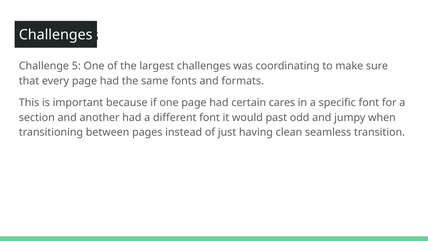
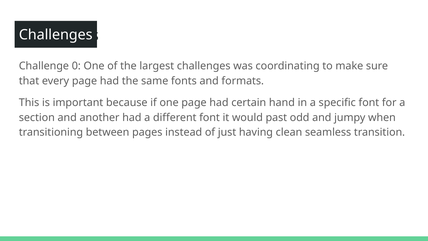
5: 5 -> 0
cares: cares -> hand
